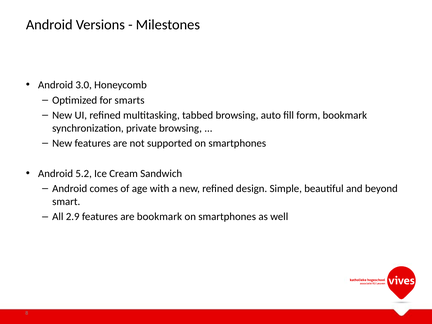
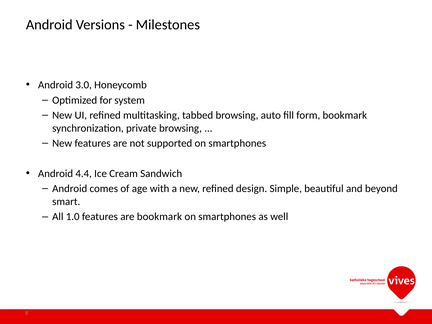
smarts: smarts -> system
5.2: 5.2 -> 4.4
2.9: 2.9 -> 1.0
